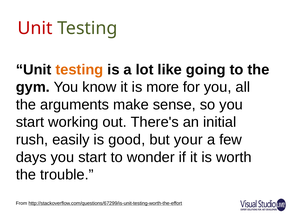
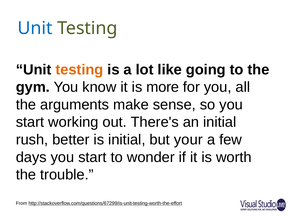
Unit at (35, 28) colour: red -> blue
easily: easily -> better
is good: good -> initial
